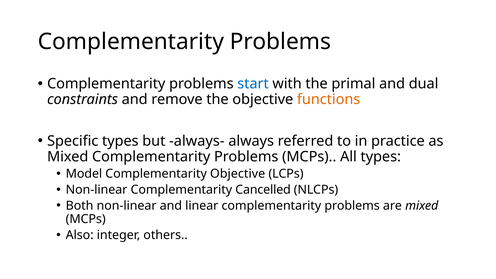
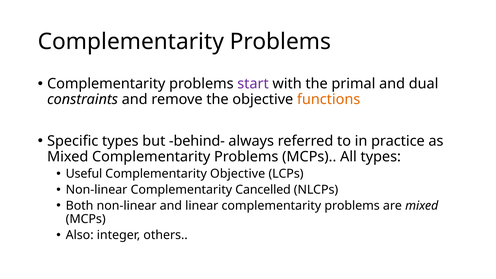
start colour: blue -> purple
always-: always- -> behind-
Model: Model -> Useful
